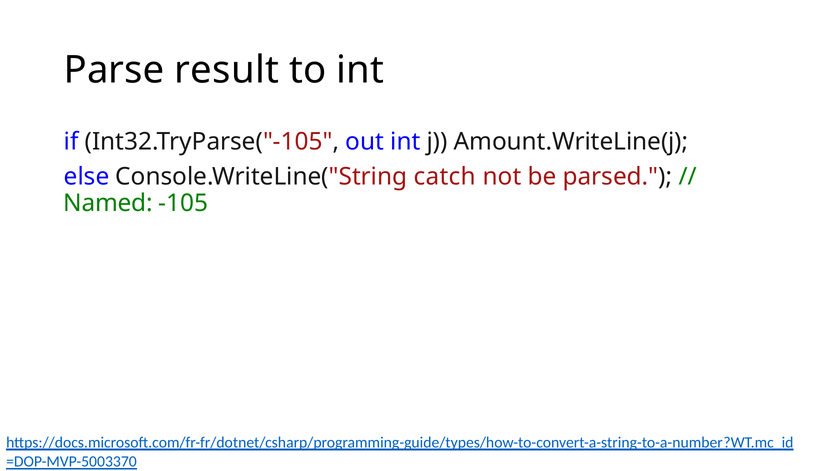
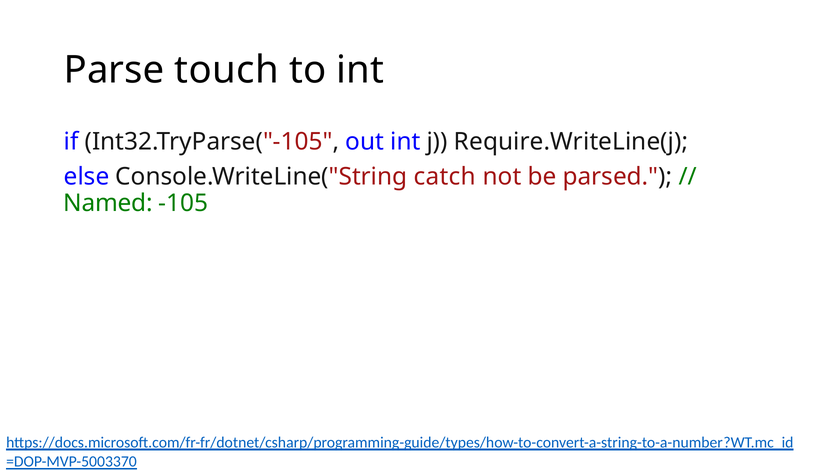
result: result -> touch
Amount.WriteLine(j: Amount.WriteLine(j -> Require.WriteLine(j
